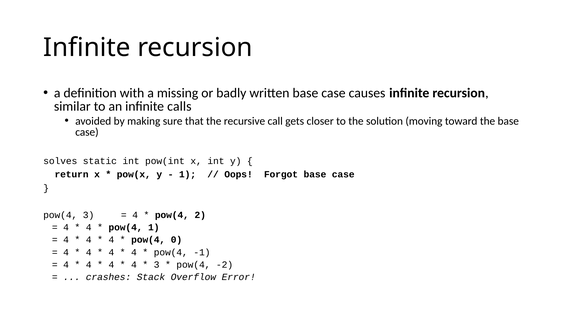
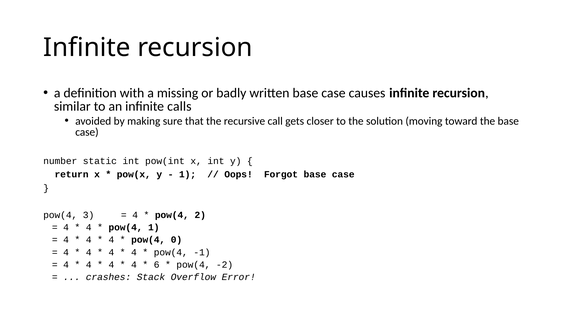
solves: solves -> number
3 at (157, 265): 3 -> 6
